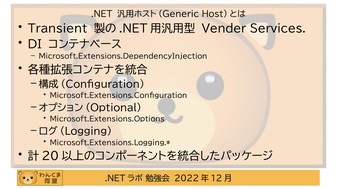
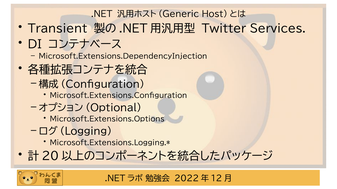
Vender: Vender -> Twitter
